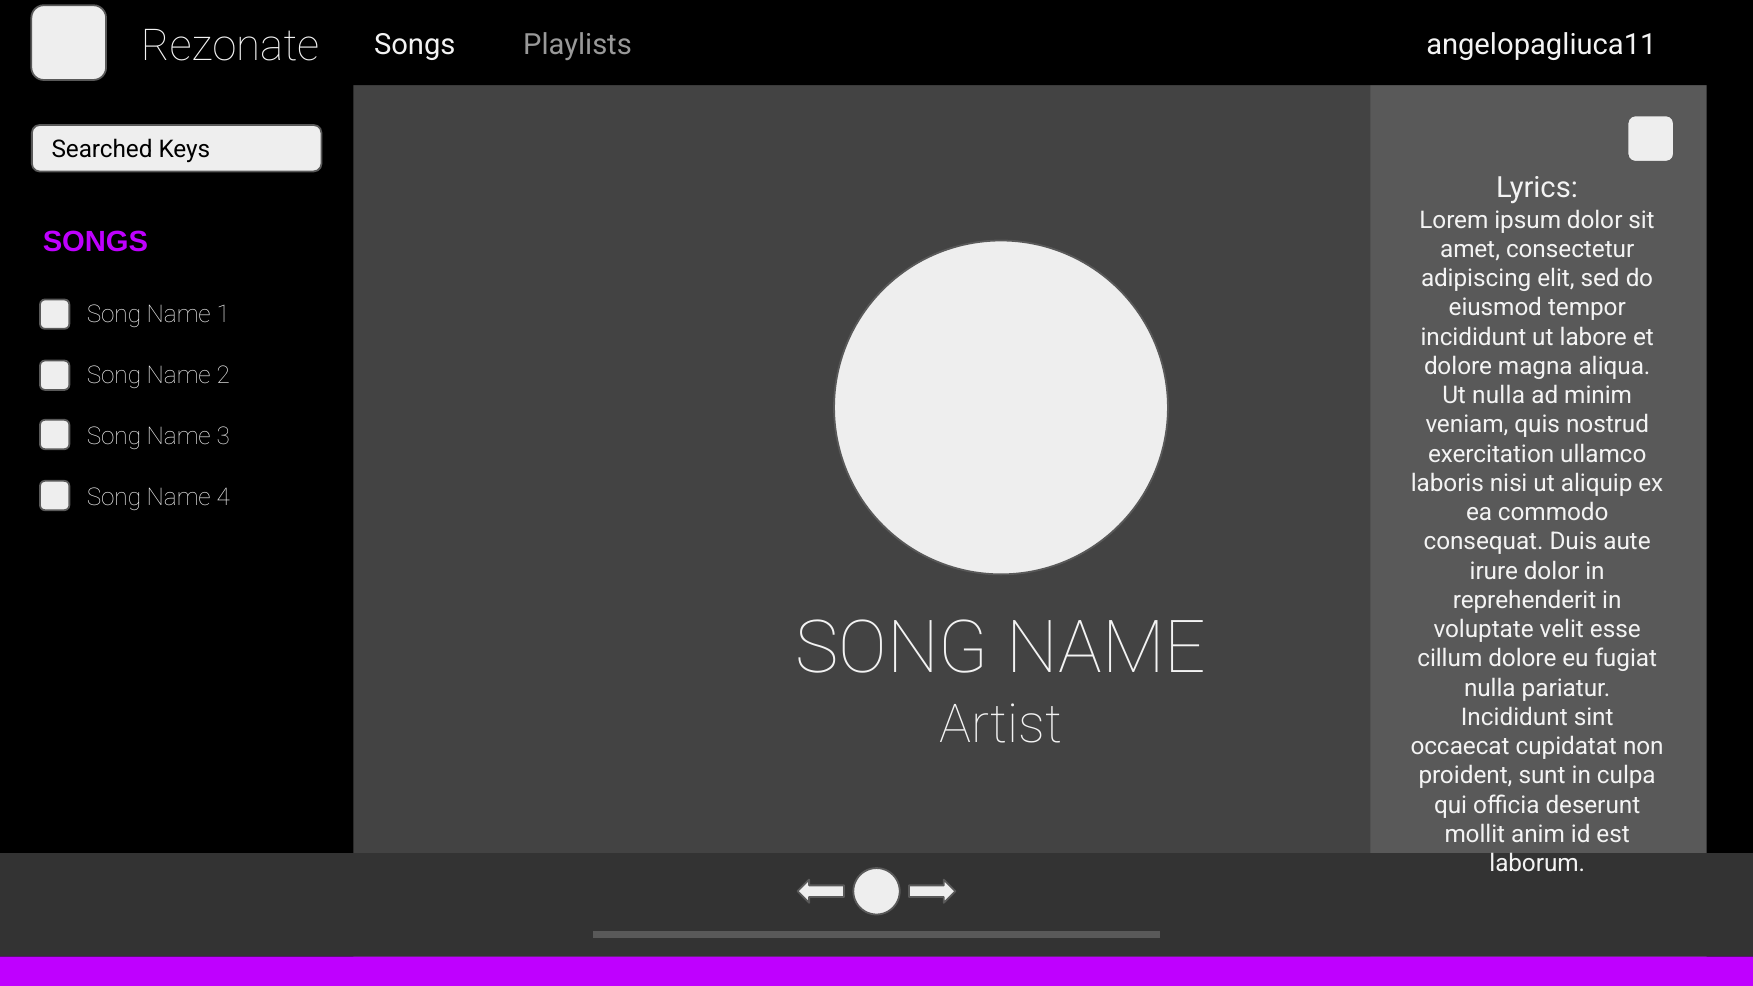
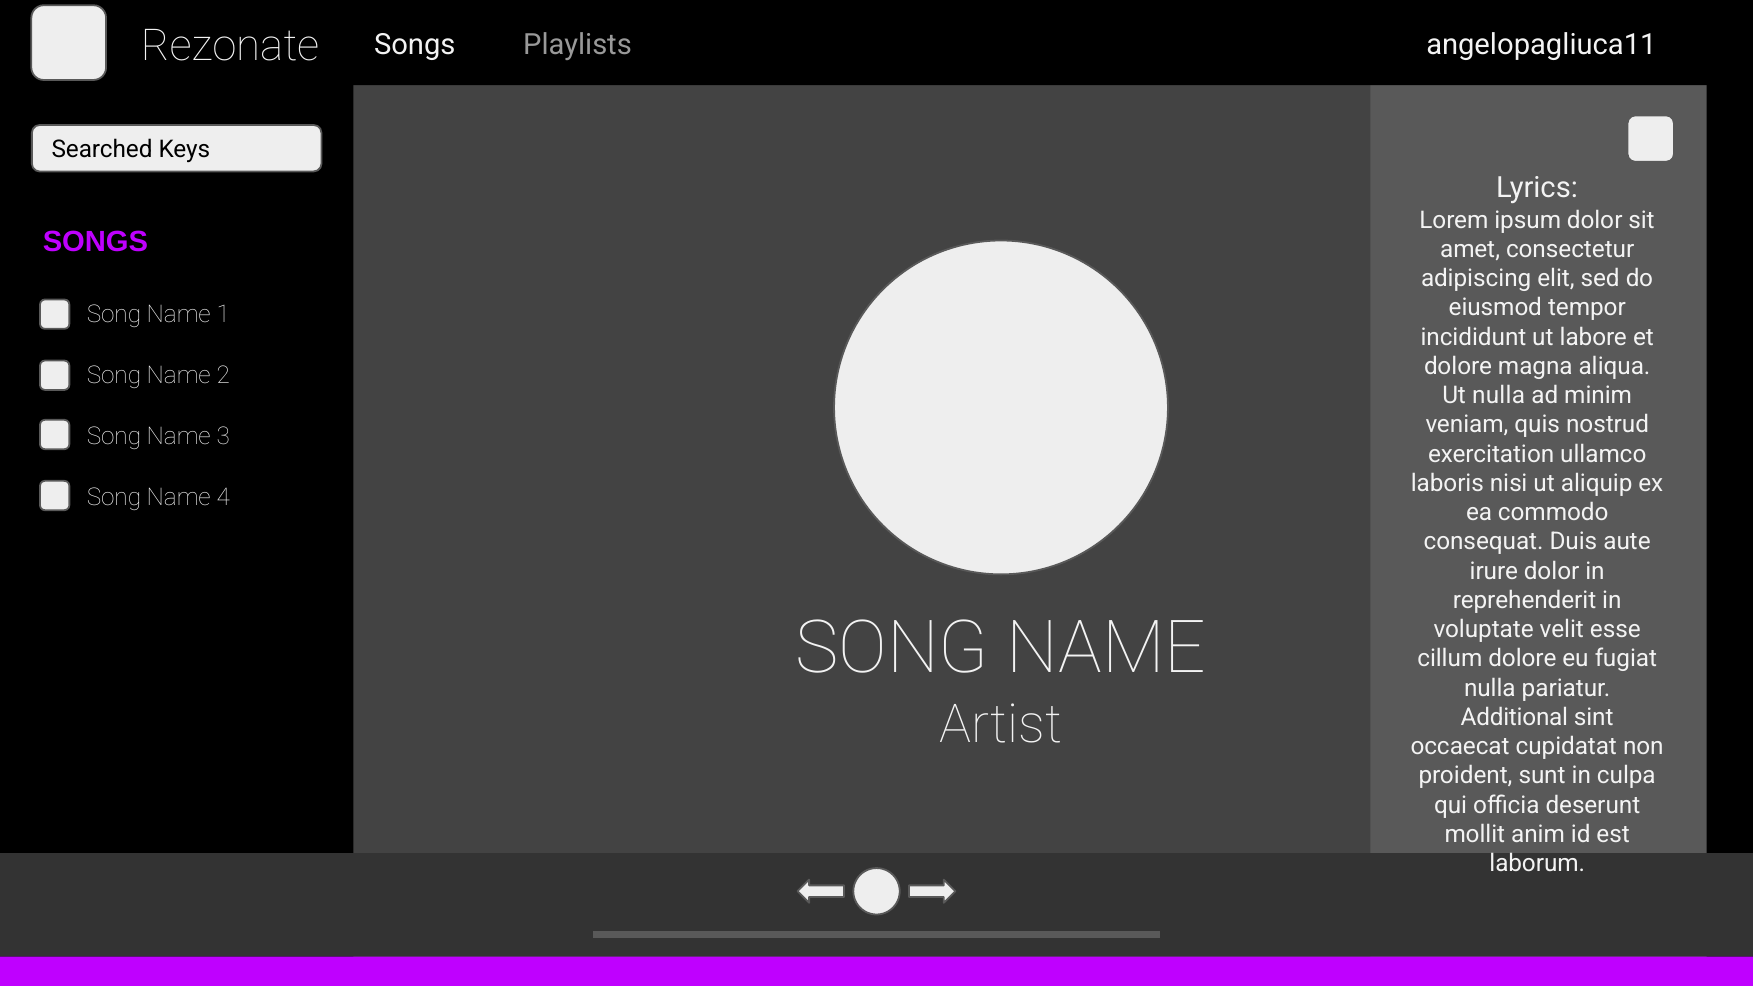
Incididunt at (1514, 717): Incididunt -> Additional
